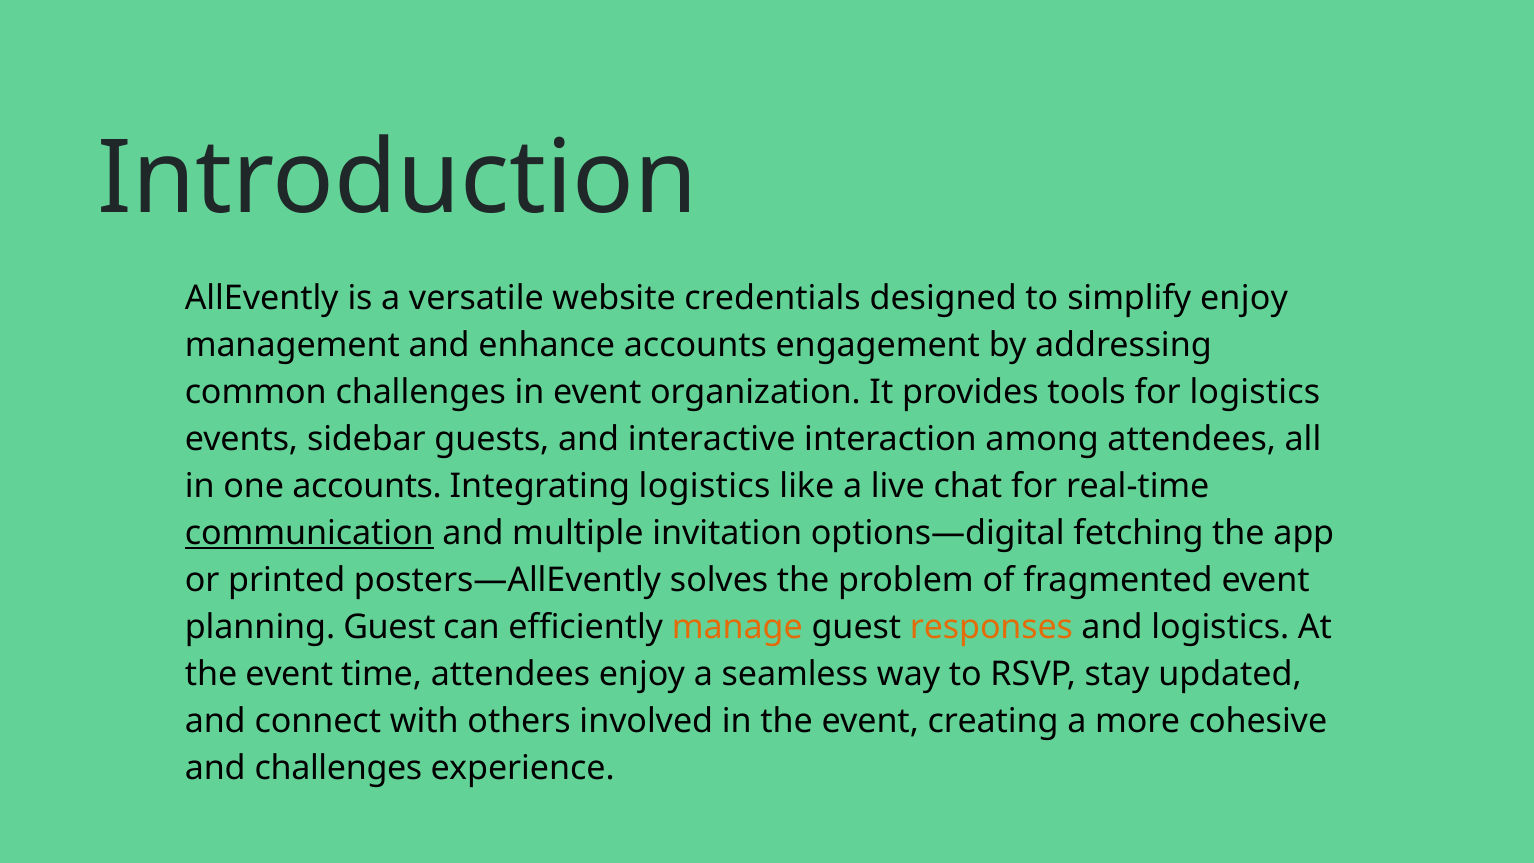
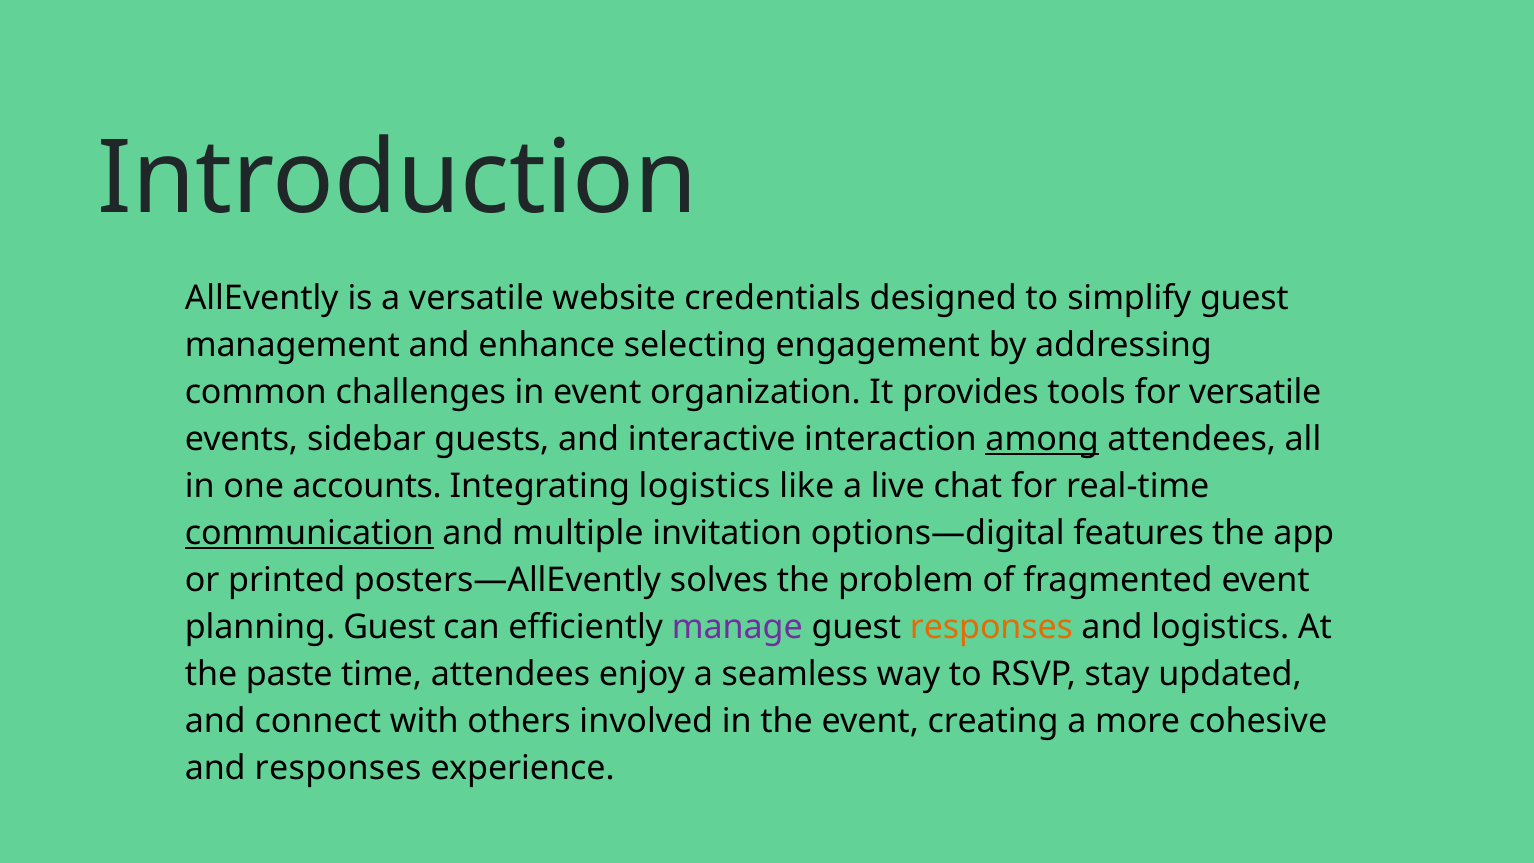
simplify enjoy: enjoy -> guest
enhance accounts: accounts -> selecting
for logistics: logistics -> versatile
among underline: none -> present
fetching: fetching -> features
manage colour: orange -> purple
event at (289, 674): event -> paste
and challenges: challenges -> responses
